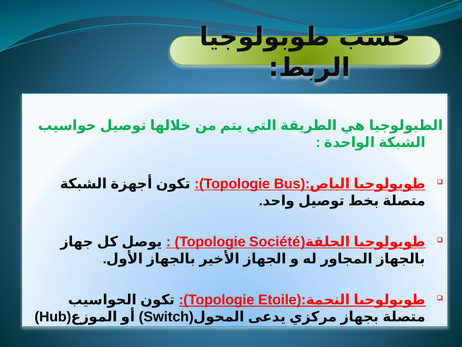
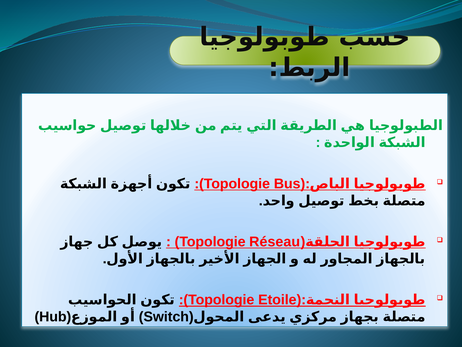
Société: Société -> Réseau
